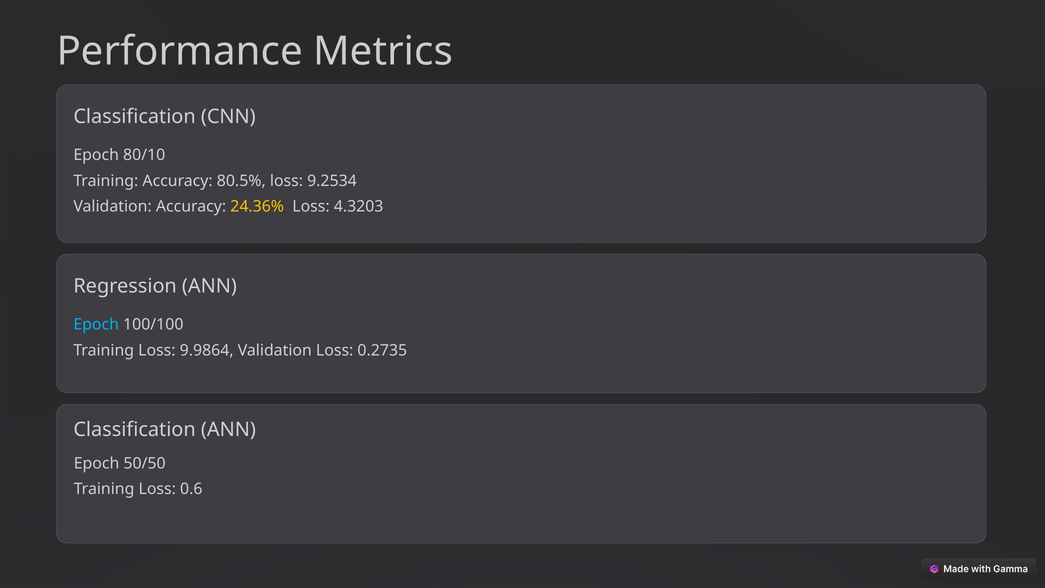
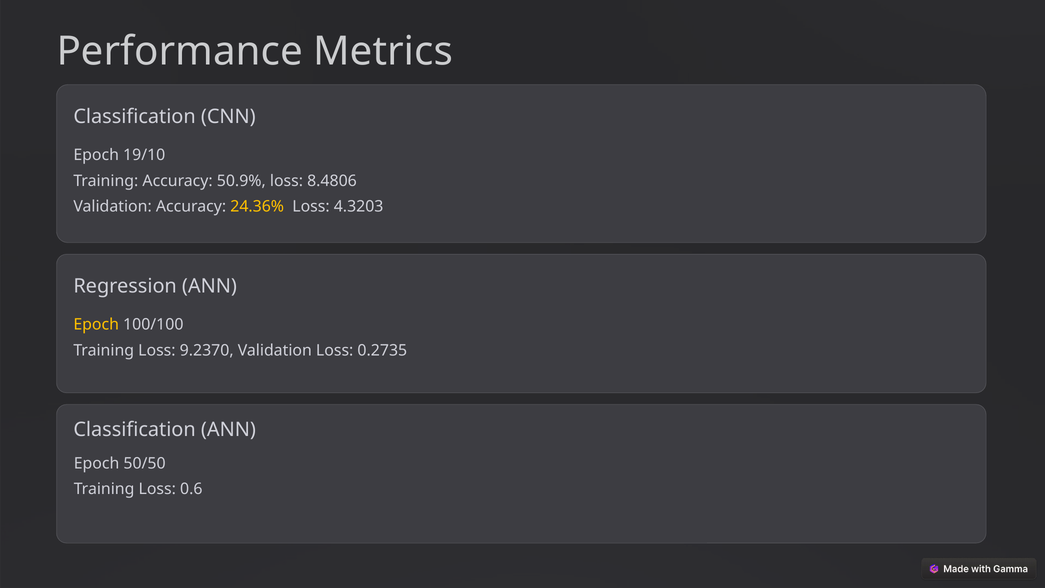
80/10: 80/10 -> 19/10
80.5%: 80.5% -> 50.9%
9.2534: 9.2534 -> 8.4806
Epoch at (96, 325) colour: light blue -> yellow
9.9864: 9.9864 -> 9.2370
